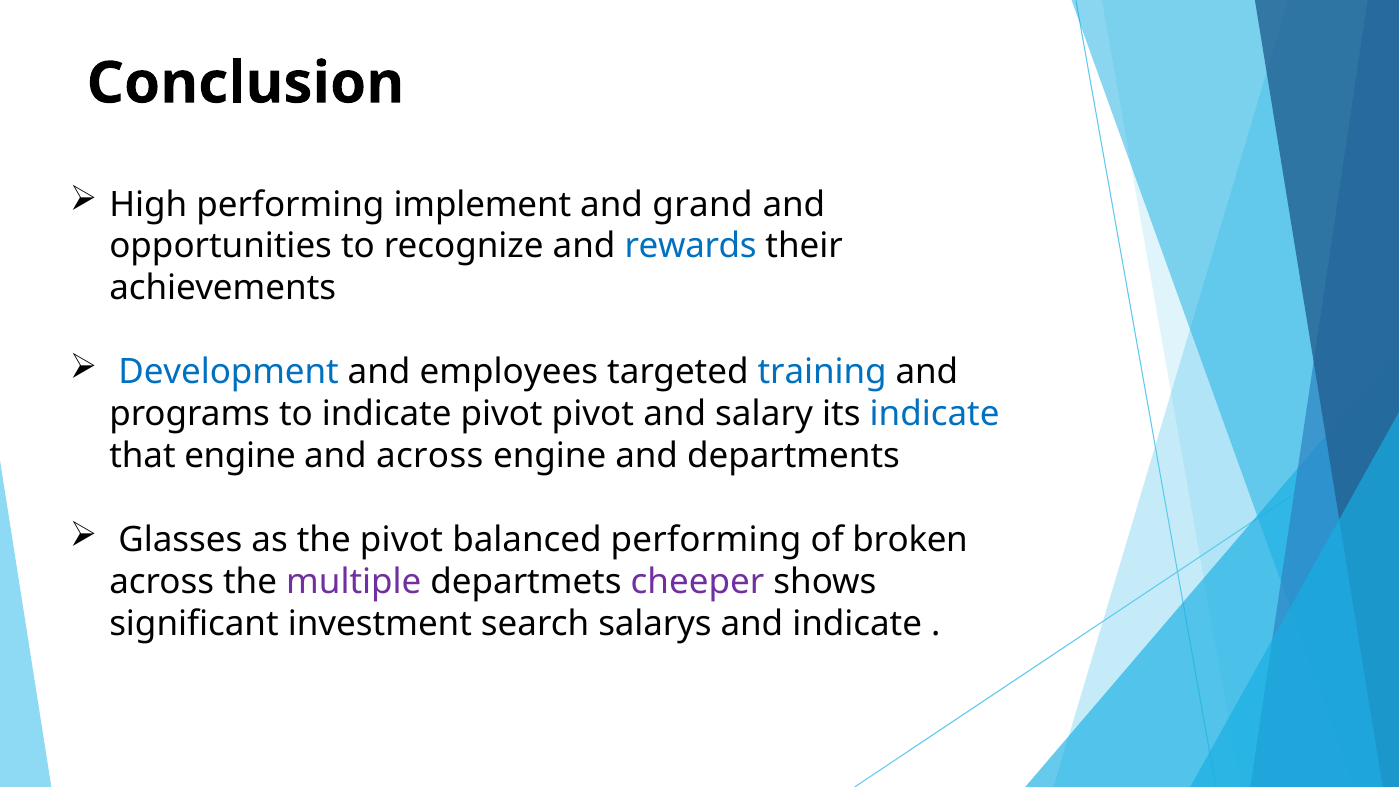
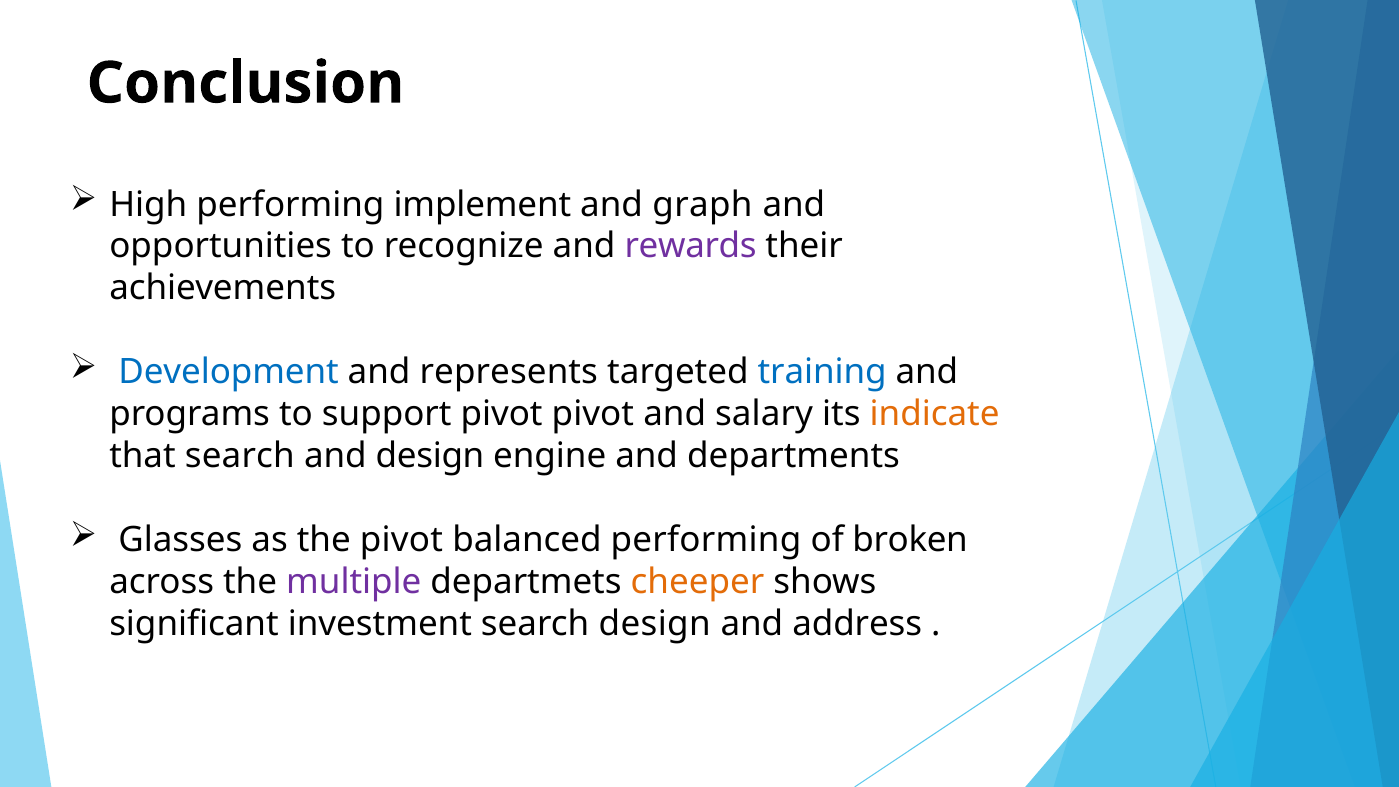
grand: grand -> graph
rewards colour: blue -> purple
employees: employees -> represents
to indicate: indicate -> support
indicate at (935, 414) colour: blue -> orange
that engine: engine -> search
and across: across -> design
cheeper colour: purple -> orange
search salarys: salarys -> design
and indicate: indicate -> address
